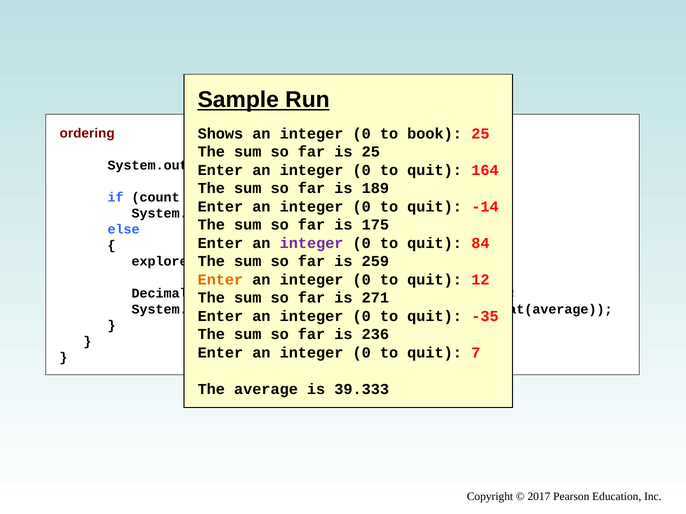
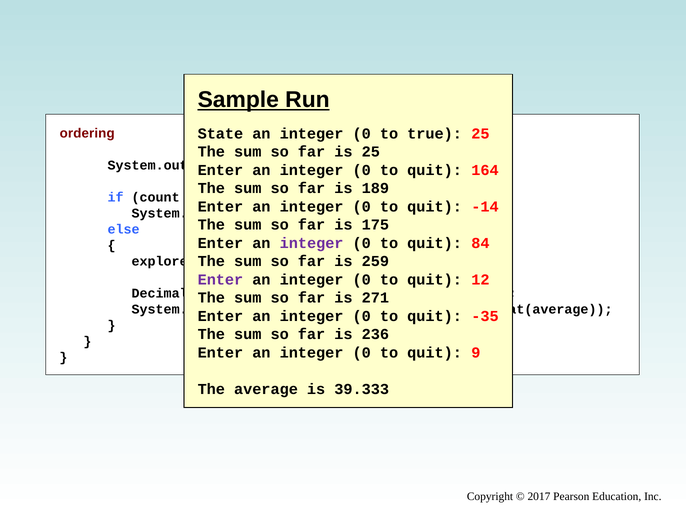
Shows: Shows -> State
book: book -> true
Enter at (220, 280) colour: orange -> purple
7: 7 -> 9
